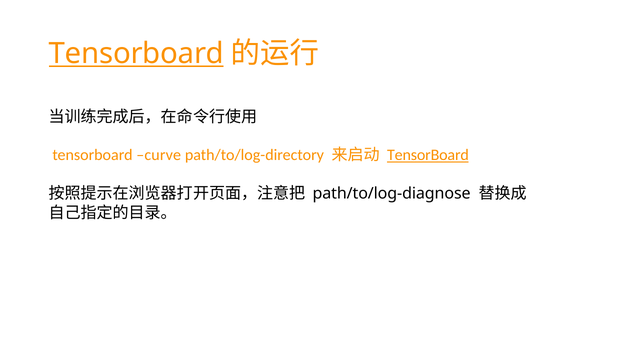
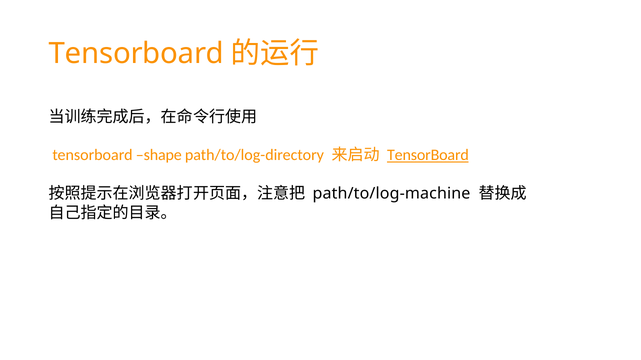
Tensorboard at (136, 54) underline: present -> none
curve: curve -> shape
path/to/log-diagnose: path/to/log-diagnose -> path/to/log-machine
